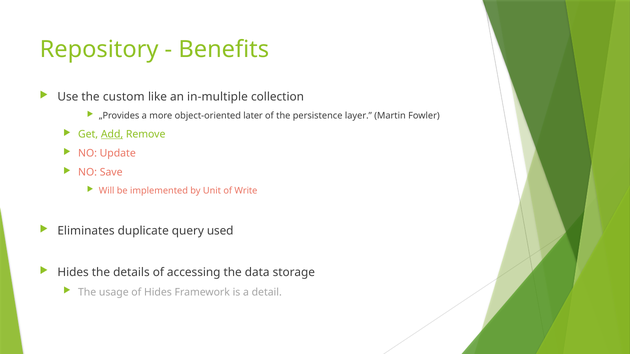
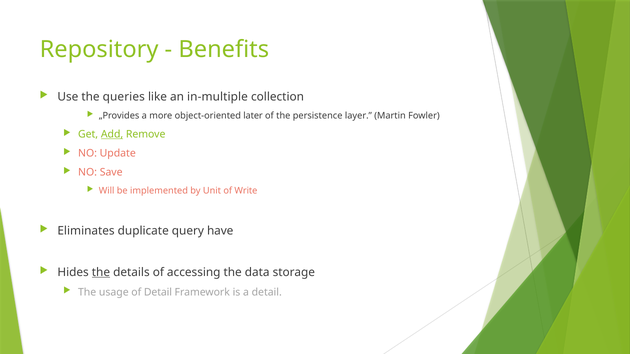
custom: custom -> queries
used: used -> have
the at (101, 273) underline: none -> present
of Hides: Hides -> Detail
